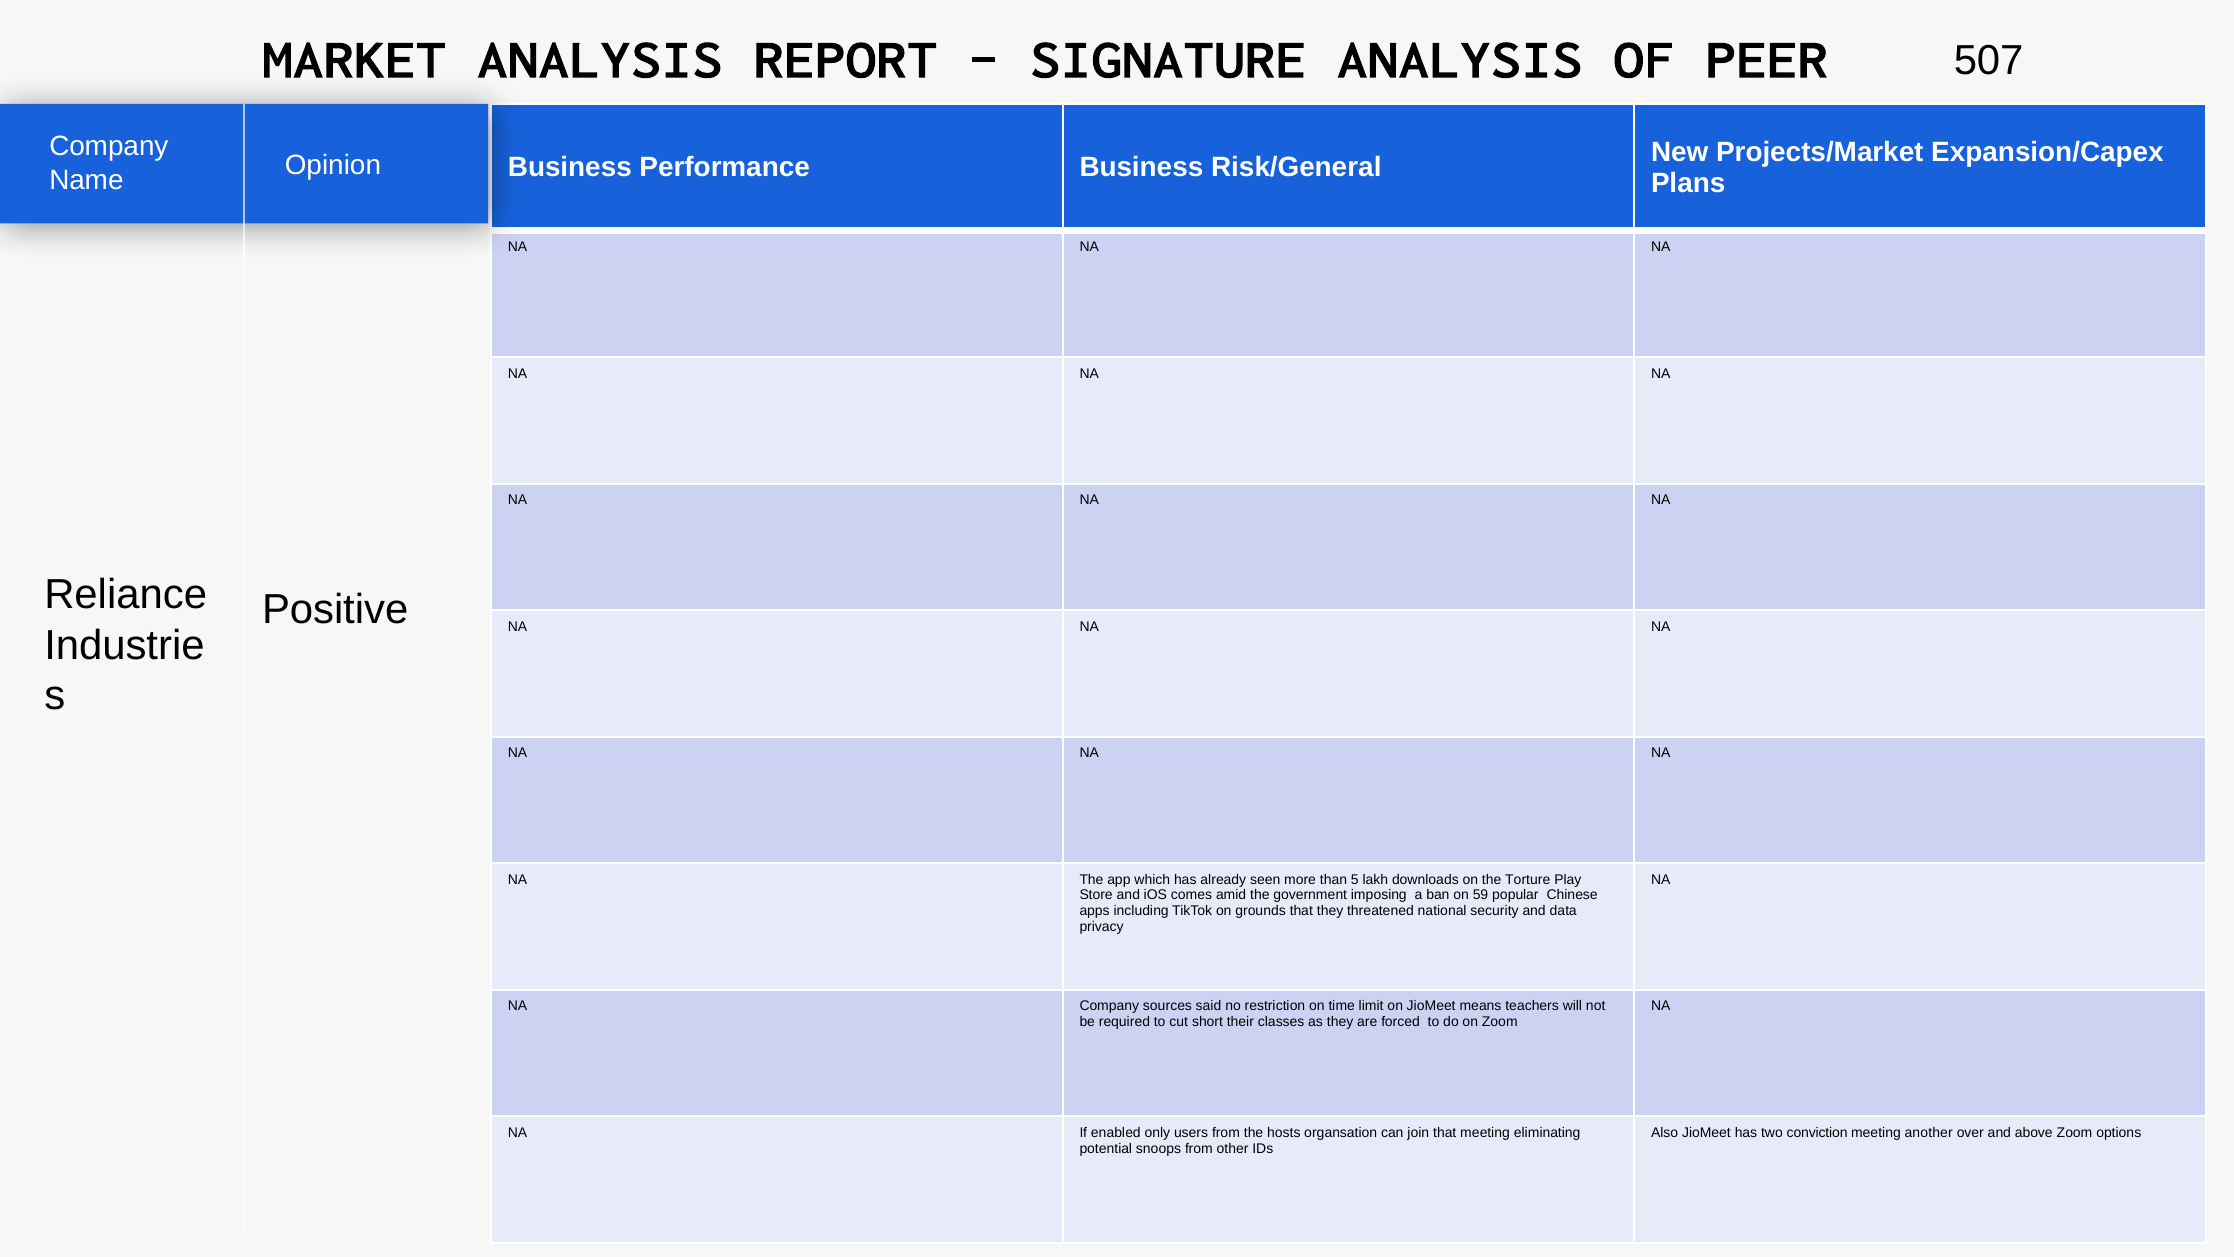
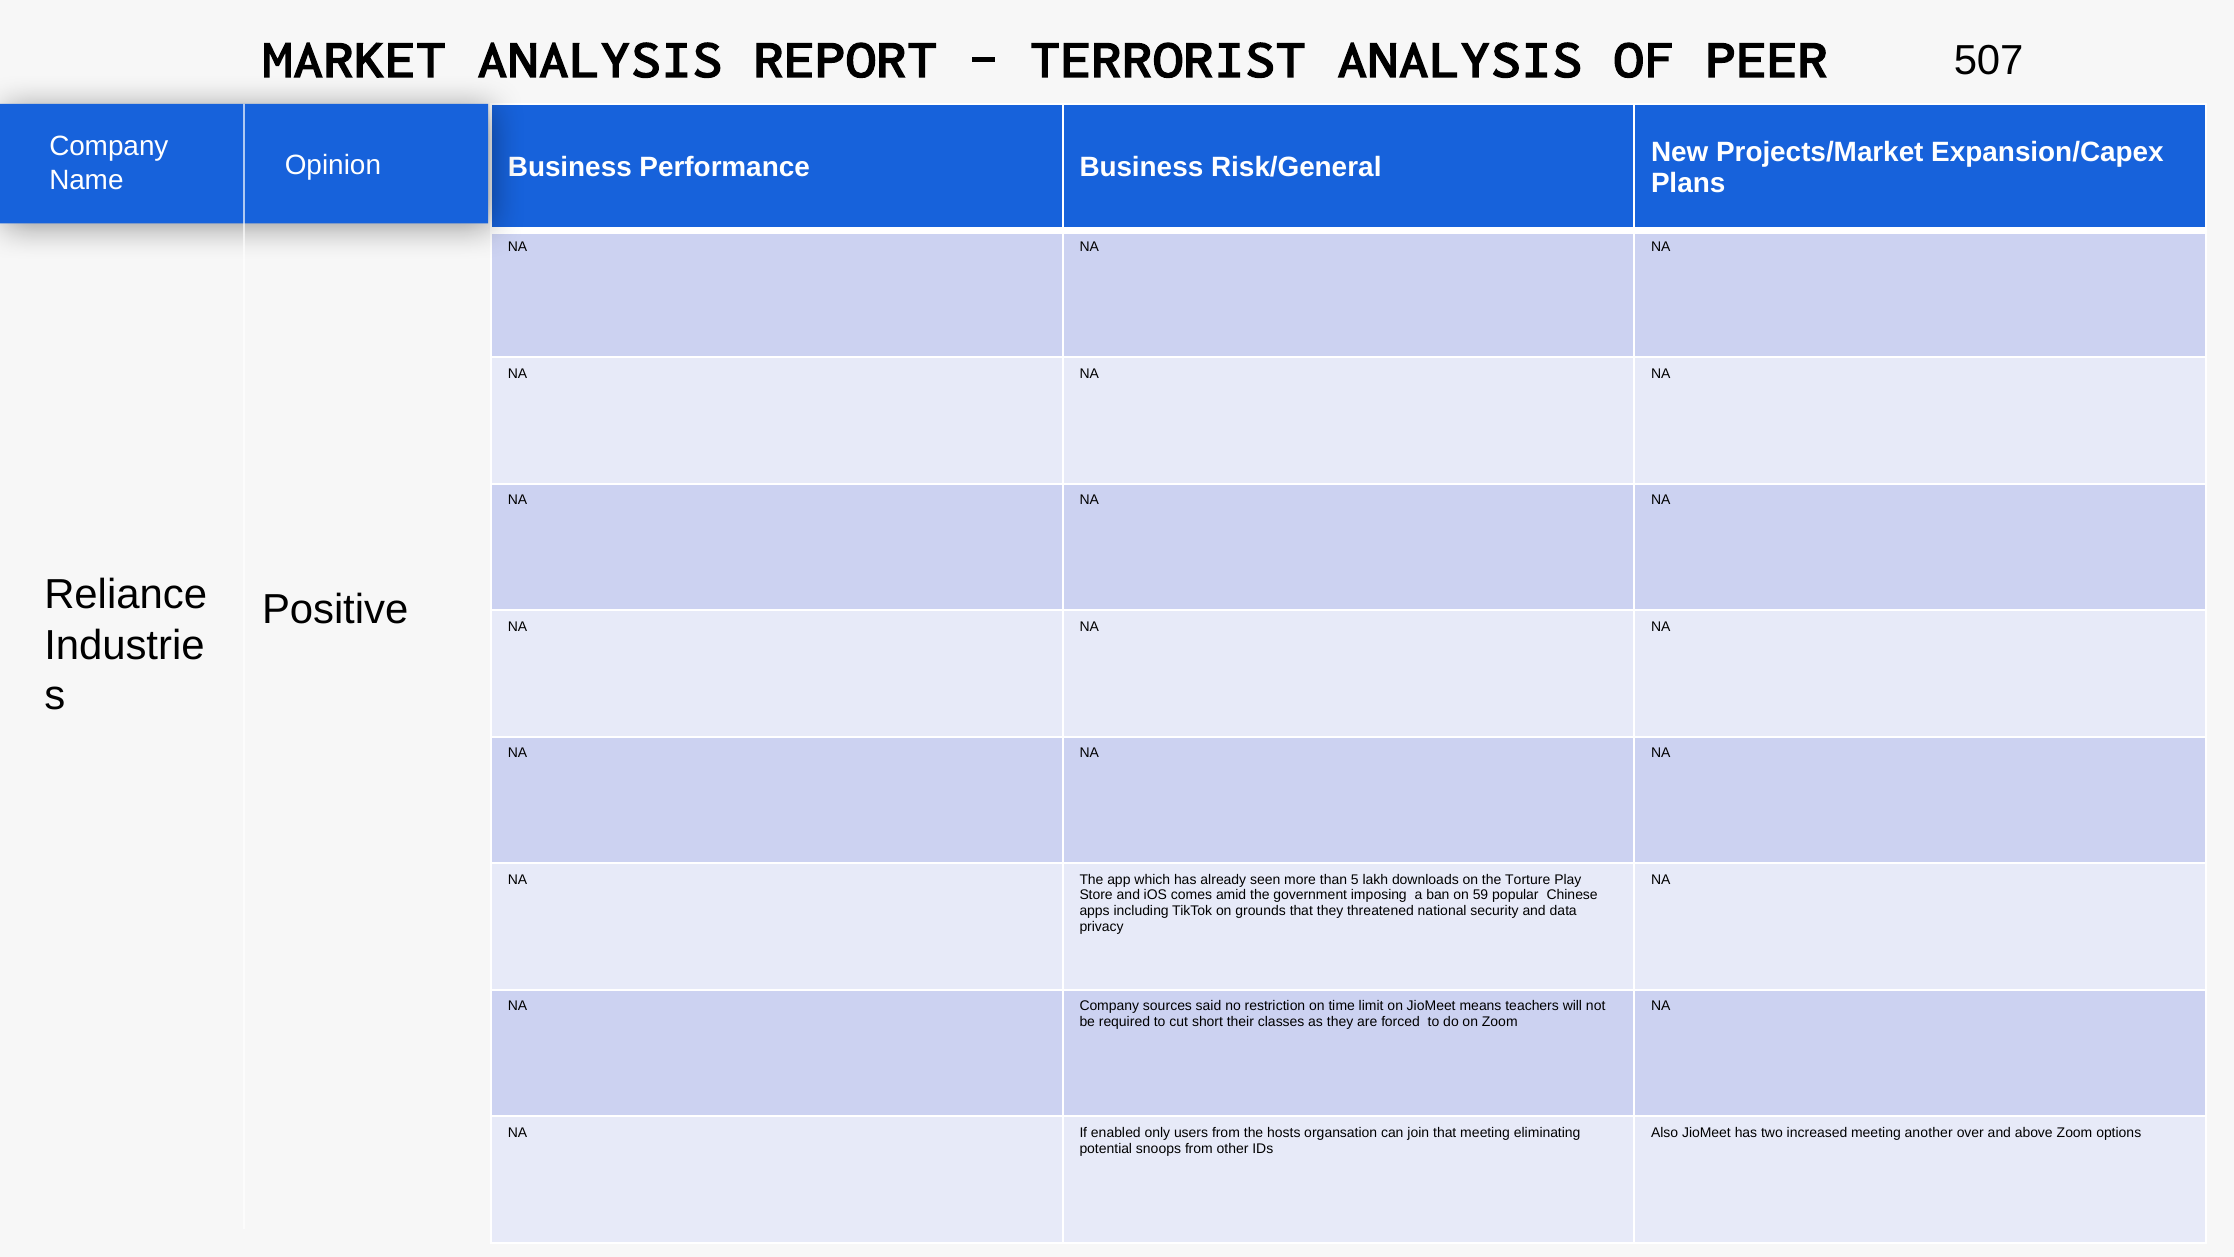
SIGNATURE: SIGNATURE -> TERRORIST
conviction: conviction -> increased
